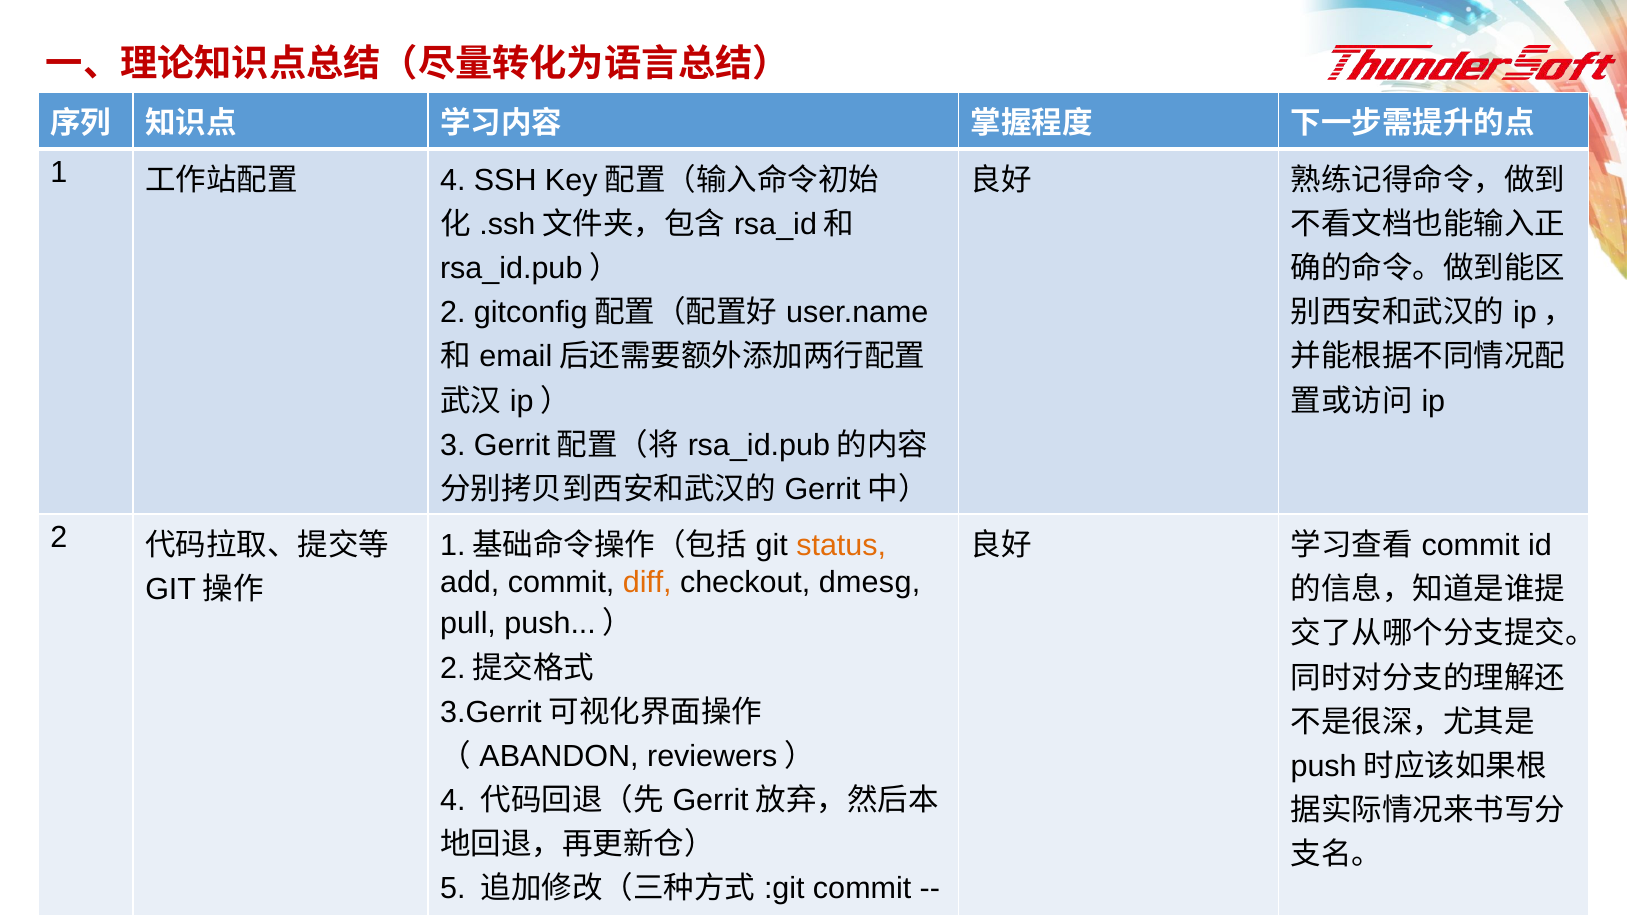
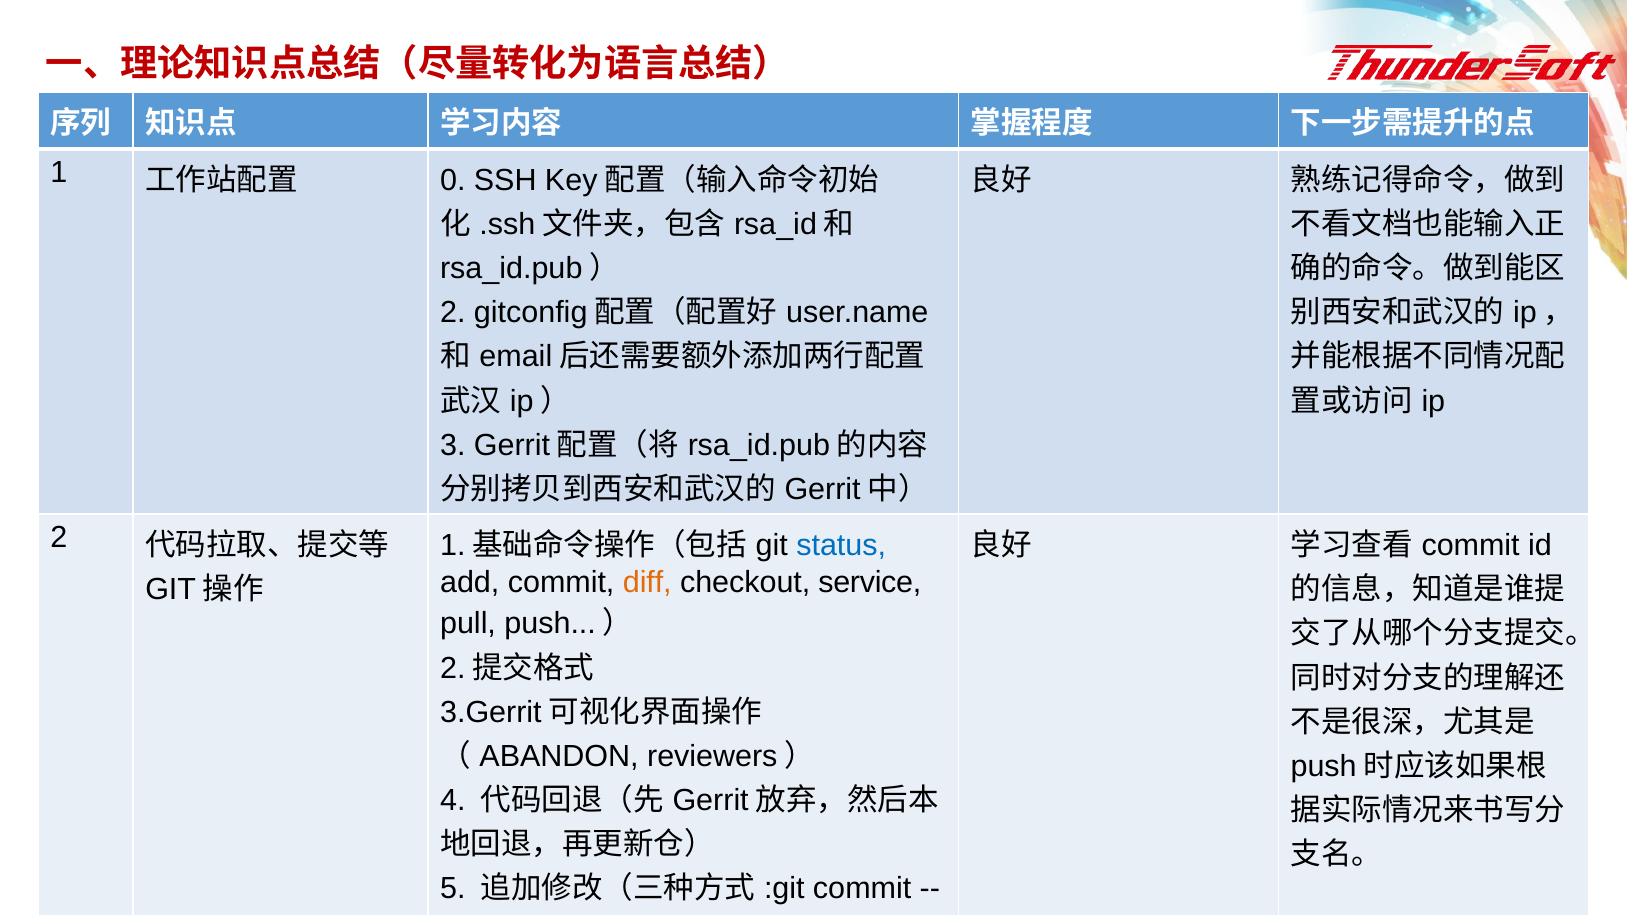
4 at (453, 180): 4 -> 0
status colour: orange -> blue
dmesg: dmesg -> service
